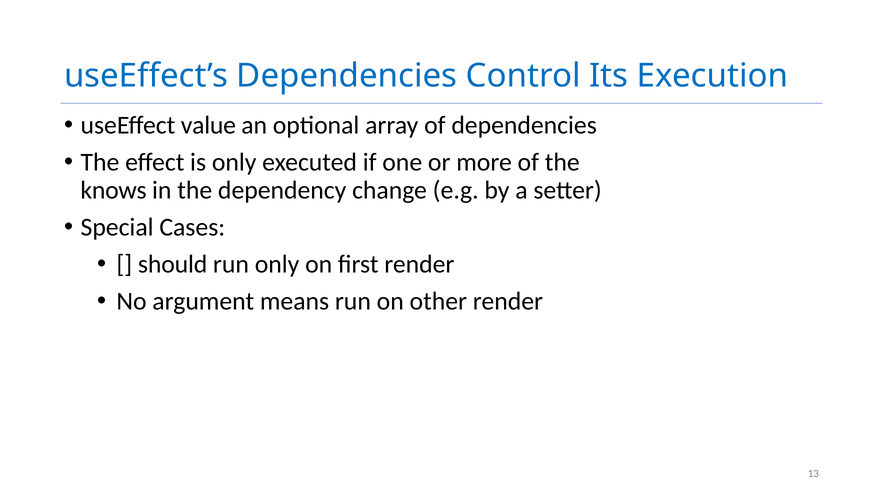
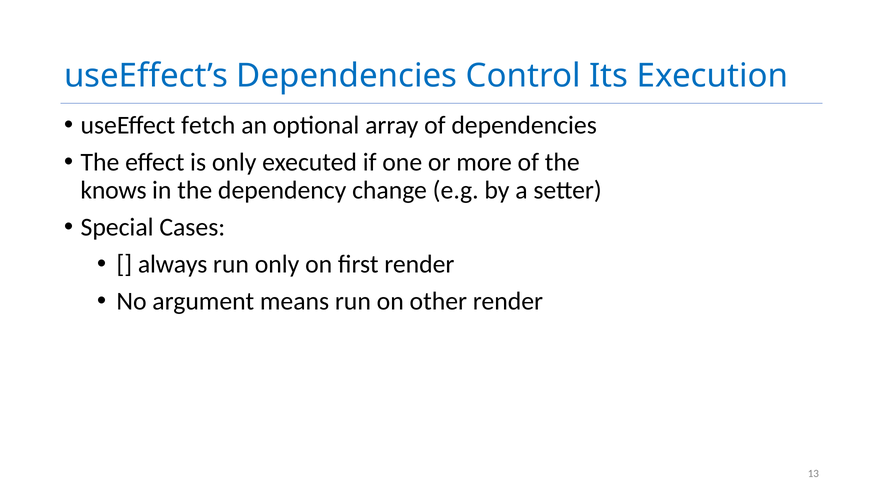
value: value -> fetch
should: should -> always
